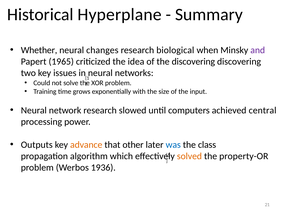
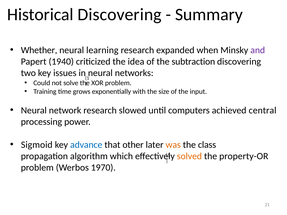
Historical Hyperplane: Hyperplane -> Discovering
changes: changes -> learning
biological: biological -> expanded
1965: 1965 -> 1940
the discovering: discovering -> subtraction
Outputs: Outputs -> Sigmoid
advance colour: orange -> blue
was colour: blue -> orange
1936: 1936 -> 1970
